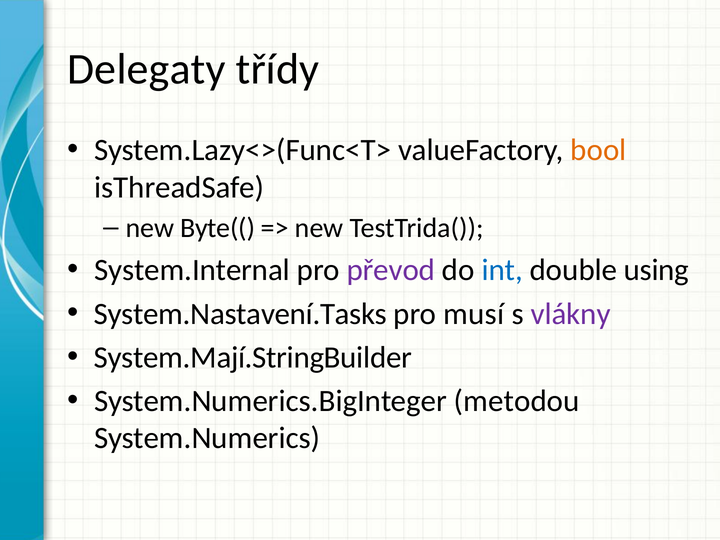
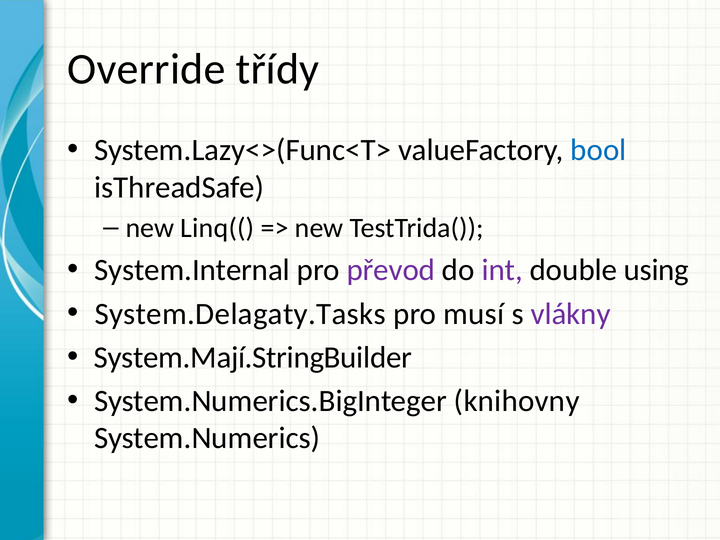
Delegaty: Delegaty -> Override
bool colour: orange -> blue
Byte((: Byte(( -> Linq((
int colour: blue -> purple
System.Nastavení.Tasks: System.Nastavení.Tasks -> System.Delagaty.Tasks
metodou: metodou -> knihovny
